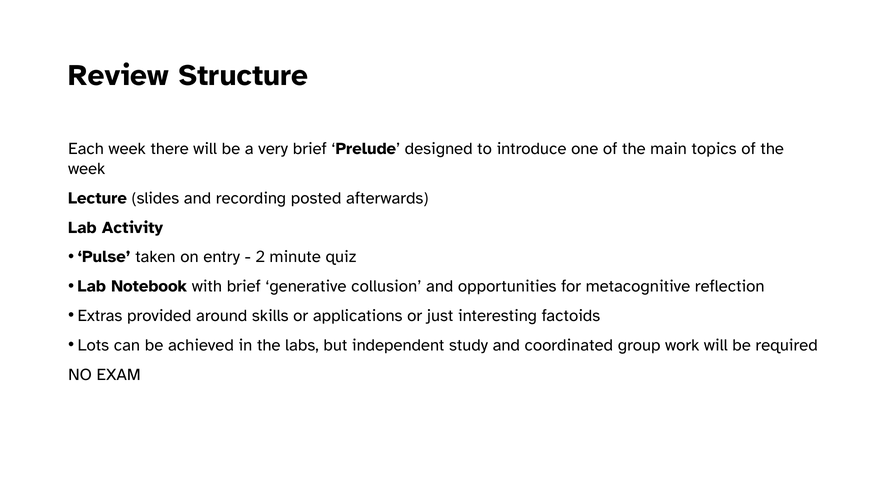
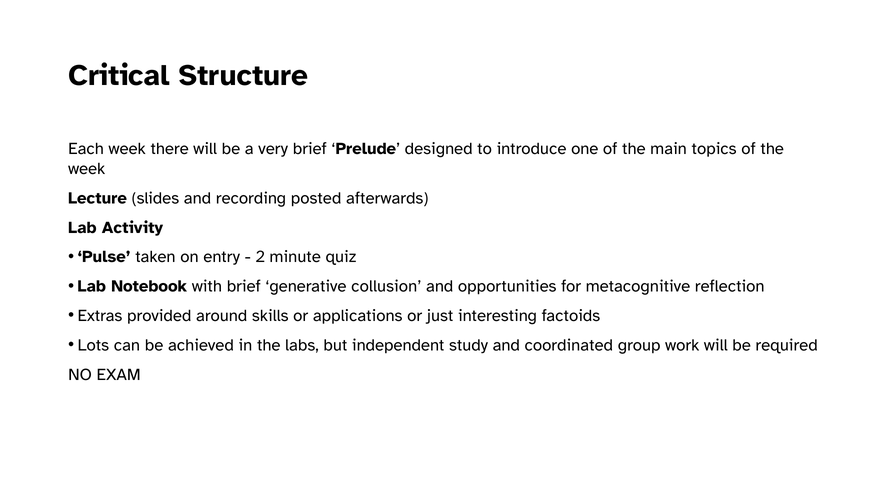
Review: Review -> Critical
